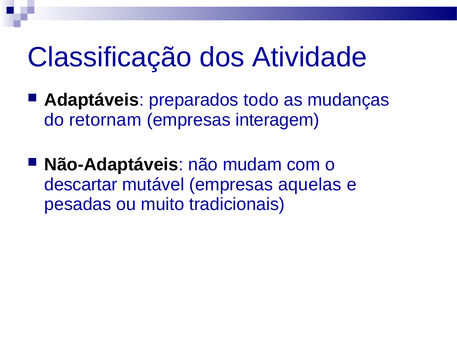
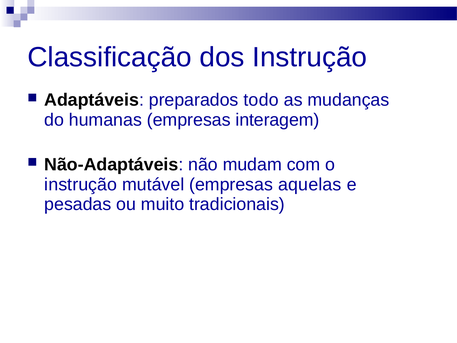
dos Atividade: Atividade -> Instrução
retornam: retornam -> humanas
descartar at (81, 184): descartar -> instrução
